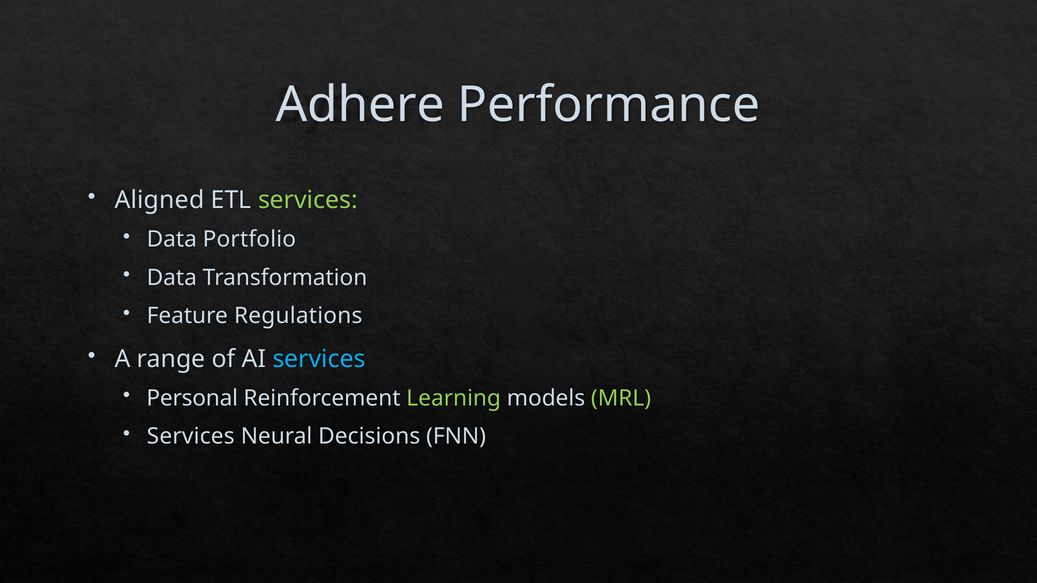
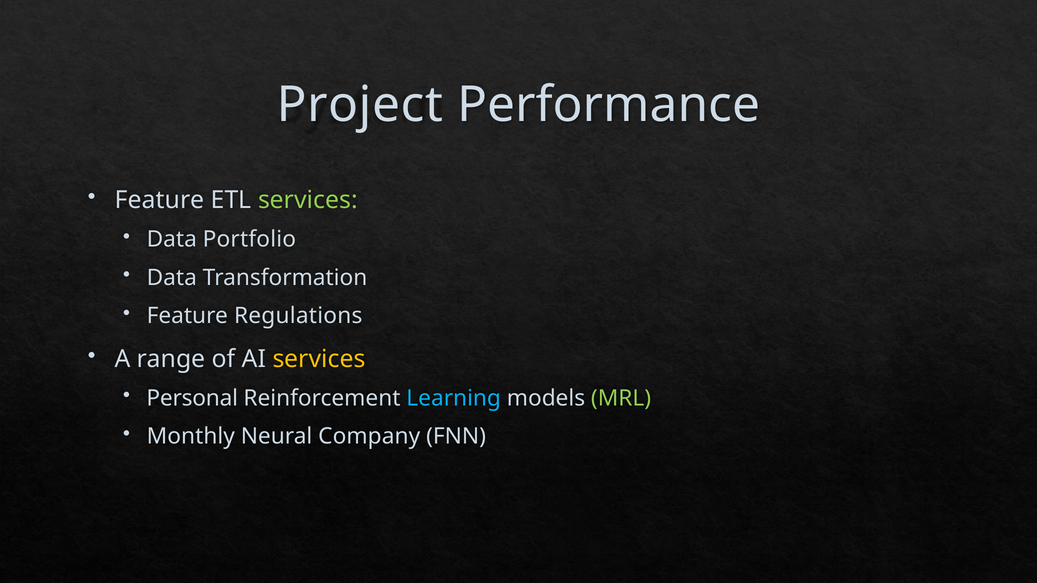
Adhere: Adhere -> Project
Aligned at (160, 200): Aligned -> Feature
services at (319, 359) colour: light blue -> yellow
Learning colour: light green -> light blue
Services at (191, 437): Services -> Monthly
Decisions: Decisions -> Company
